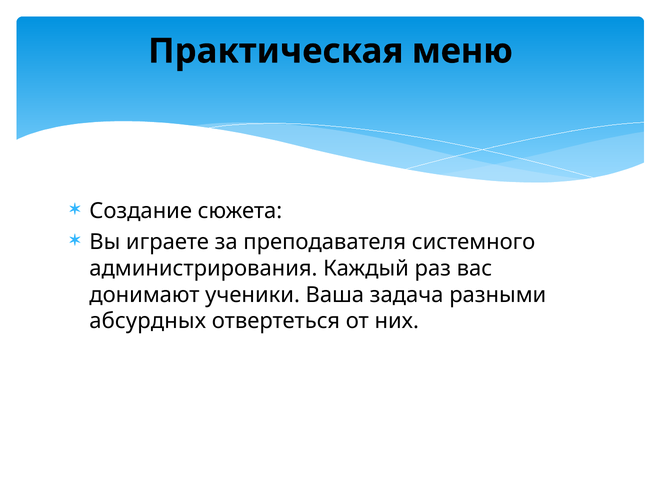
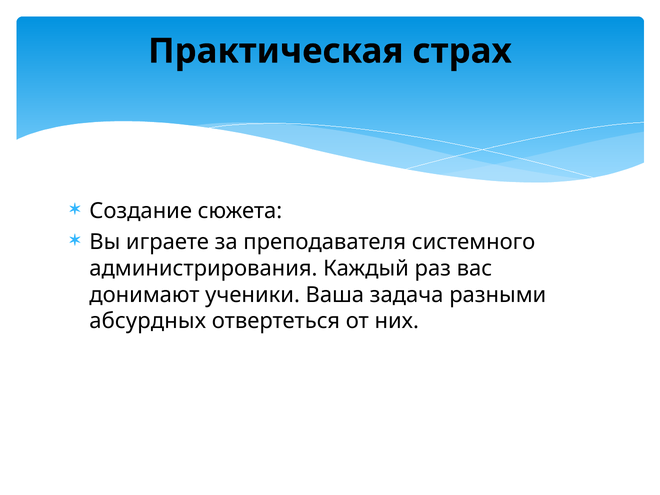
меню: меню -> страх
